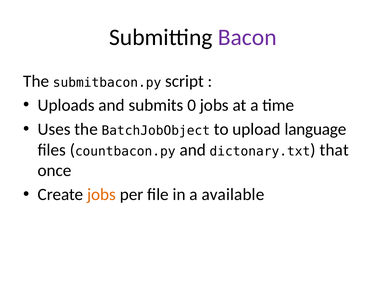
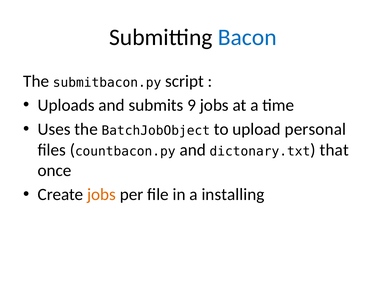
Bacon colour: purple -> blue
0: 0 -> 9
language: language -> personal
available: available -> installing
